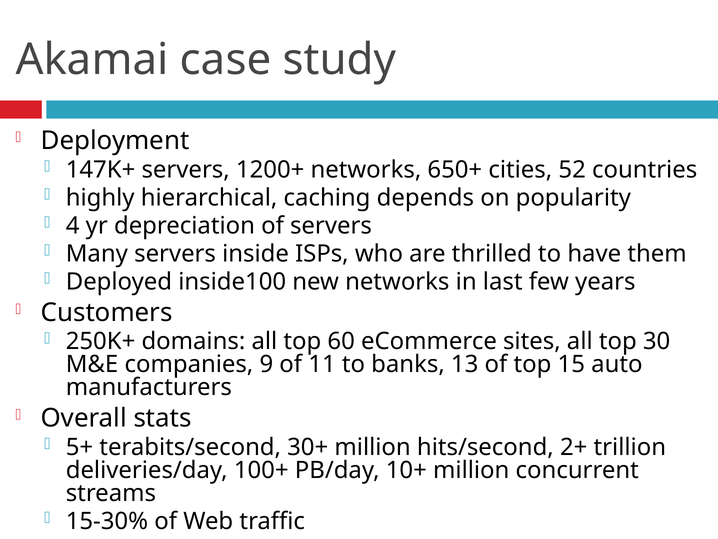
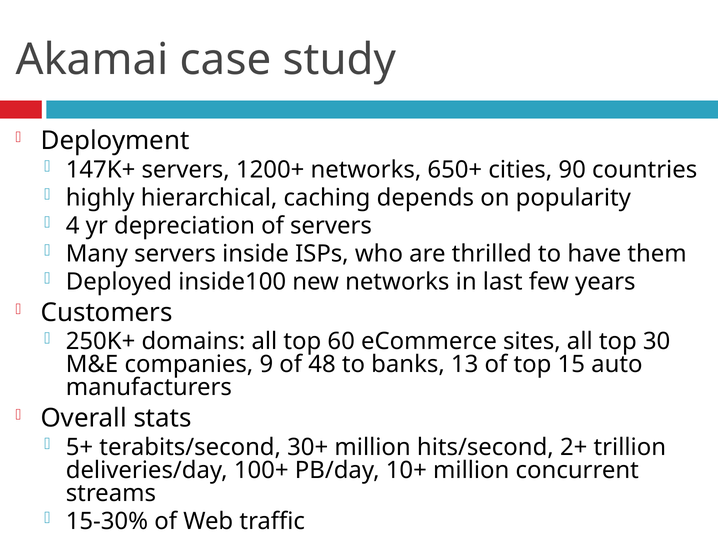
52: 52 -> 90
11: 11 -> 48
